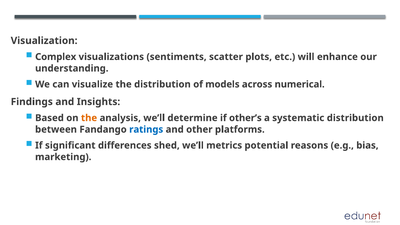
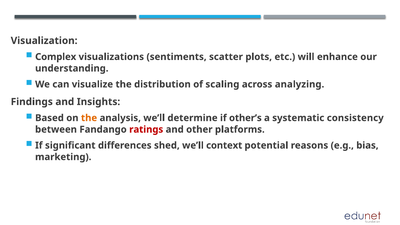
models: models -> scaling
numerical: numerical -> analyzing
systematic distribution: distribution -> consistency
ratings colour: blue -> red
metrics: metrics -> context
